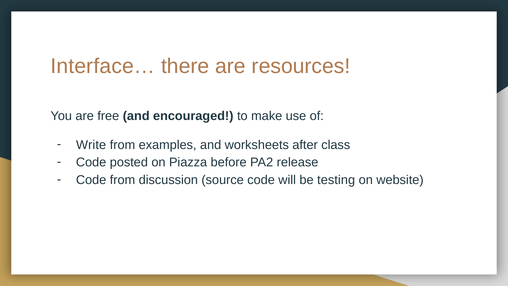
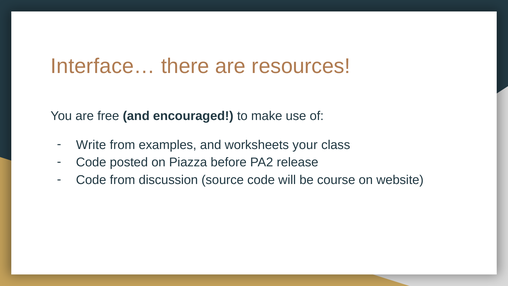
after: after -> your
testing: testing -> course
